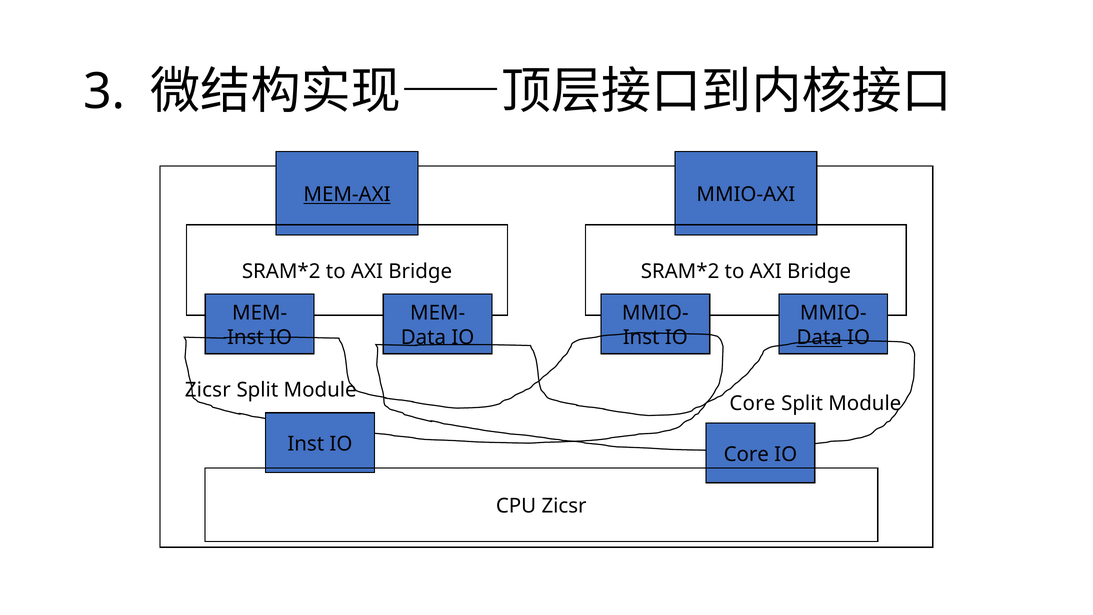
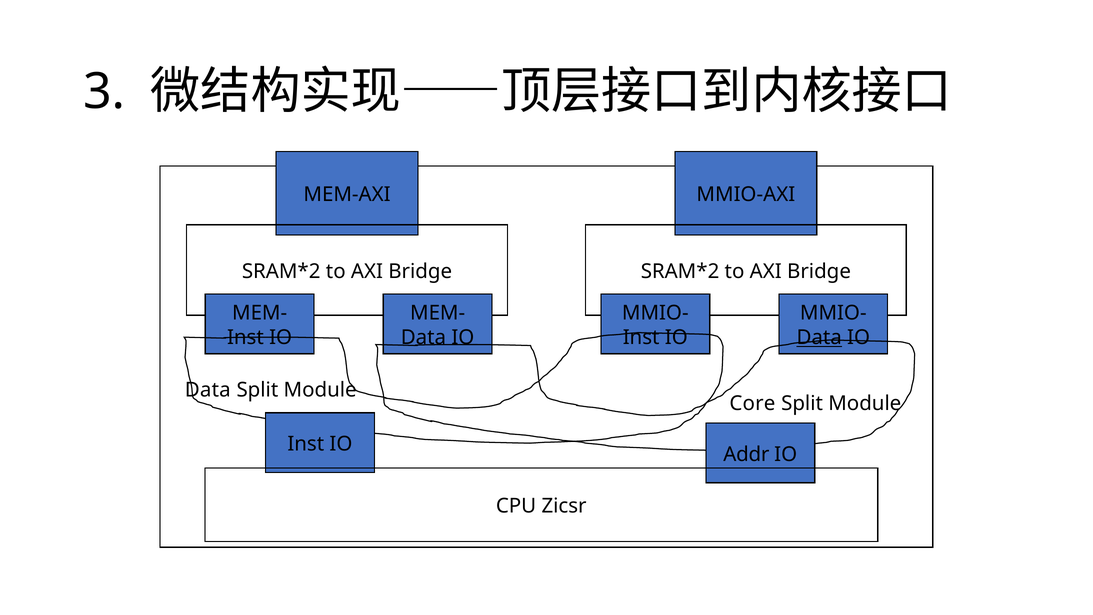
MEM-AXI underline: present -> none
Zicsr at (208, 390): Zicsr -> Data
IO Core: Core -> Addr
